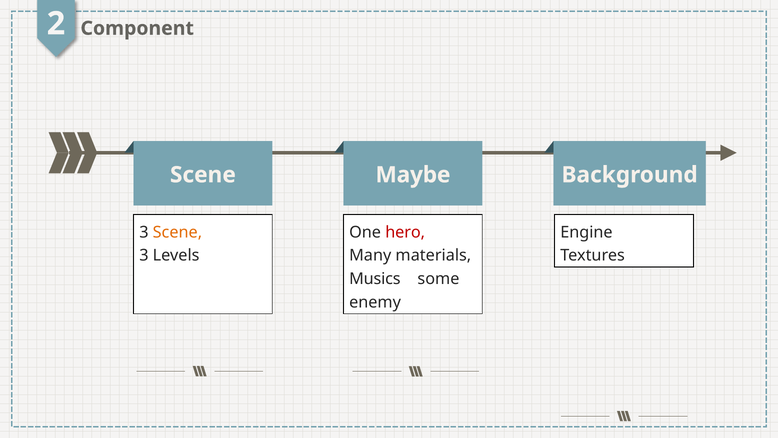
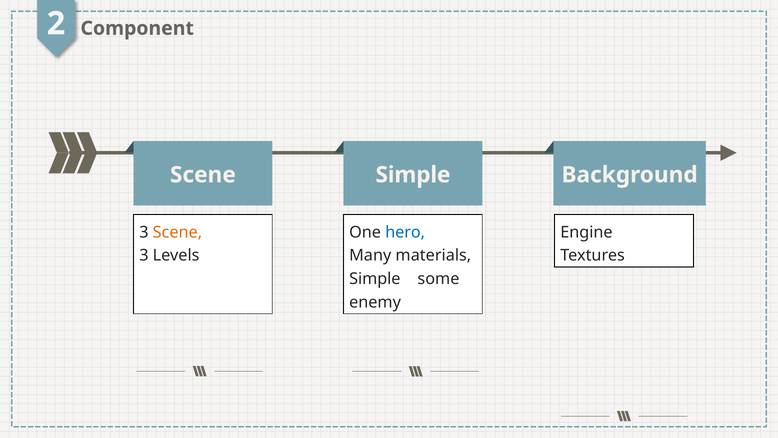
Scene Maybe: Maybe -> Simple
hero colour: red -> blue
Musics at (375, 279): Musics -> Simple
